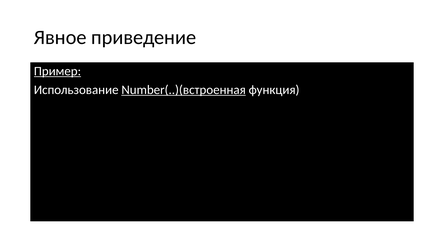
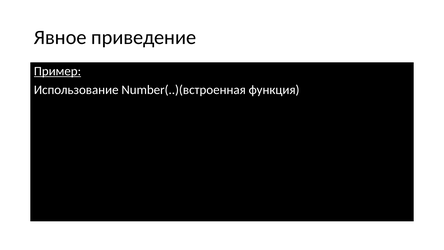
Number(..)(встроенная underline: present -> none
